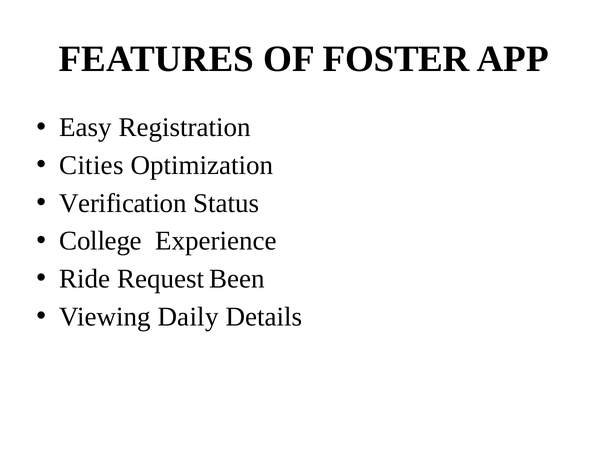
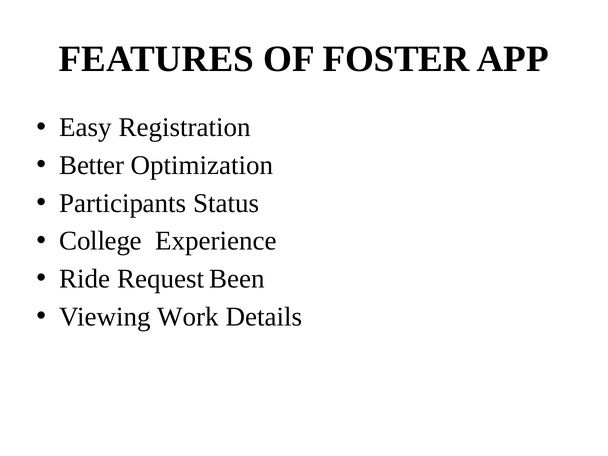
Cities: Cities -> Better
Verification: Verification -> Participants
Daily: Daily -> Work
